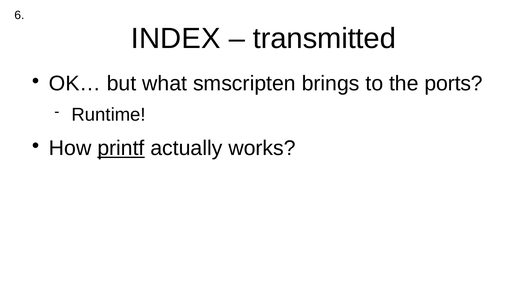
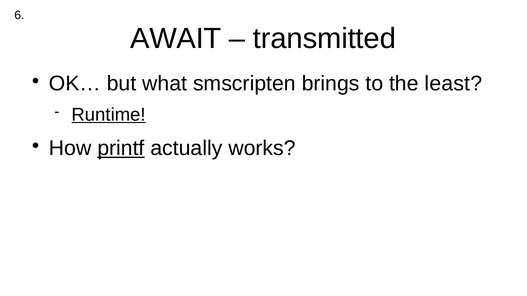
INDEX: INDEX -> AWAIT
ports: ports -> least
Runtime underline: none -> present
